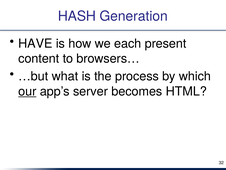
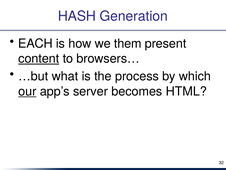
HAVE: HAVE -> EACH
each: each -> them
content underline: none -> present
